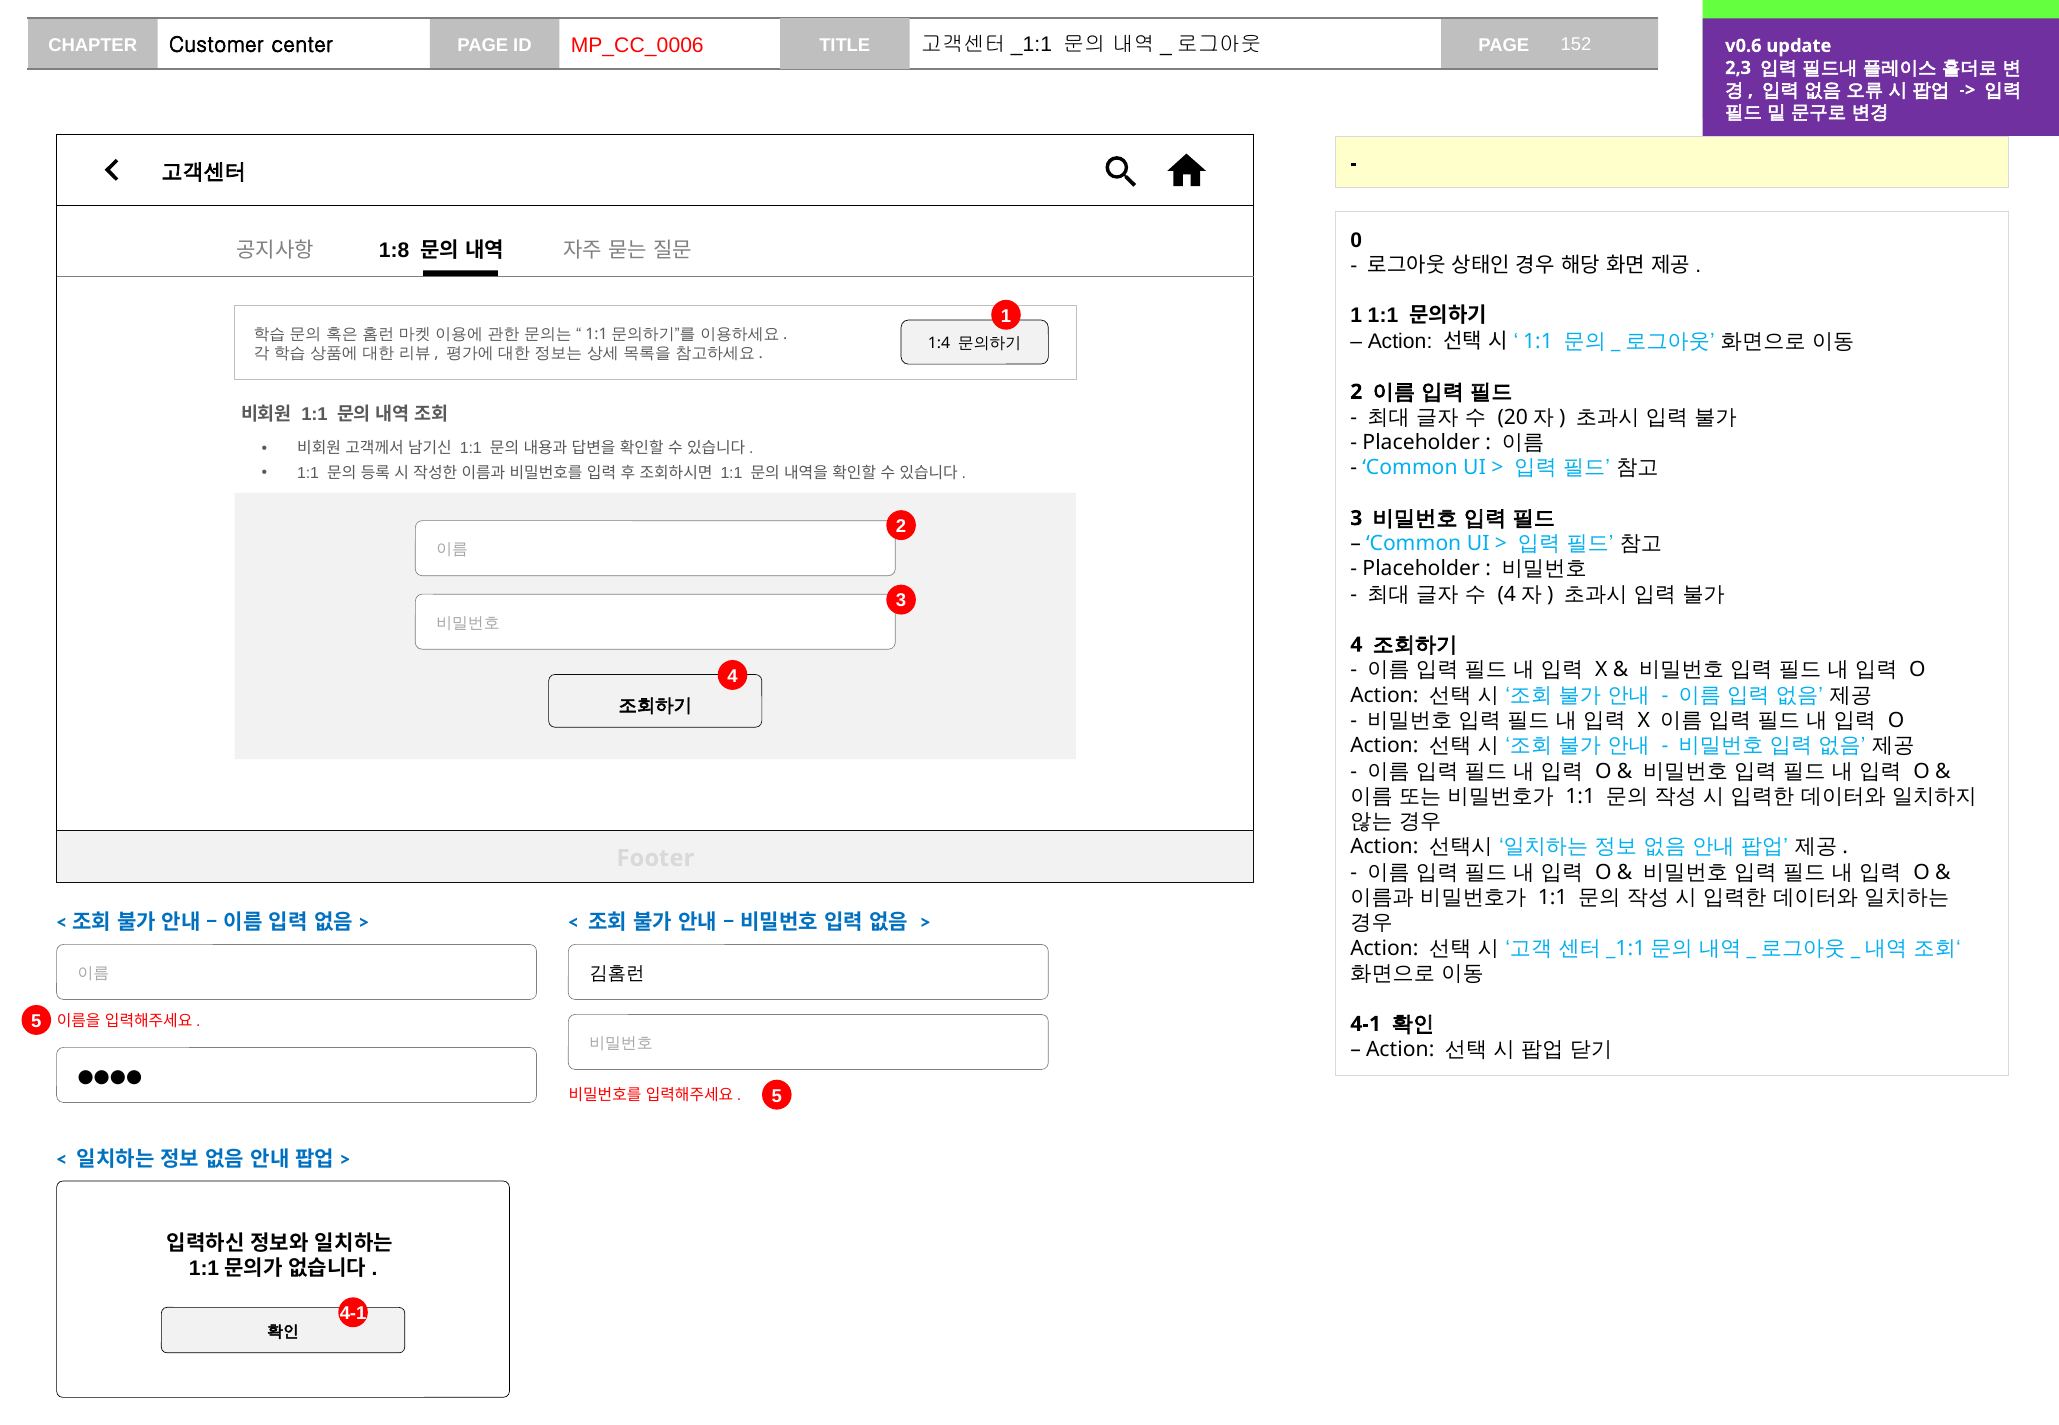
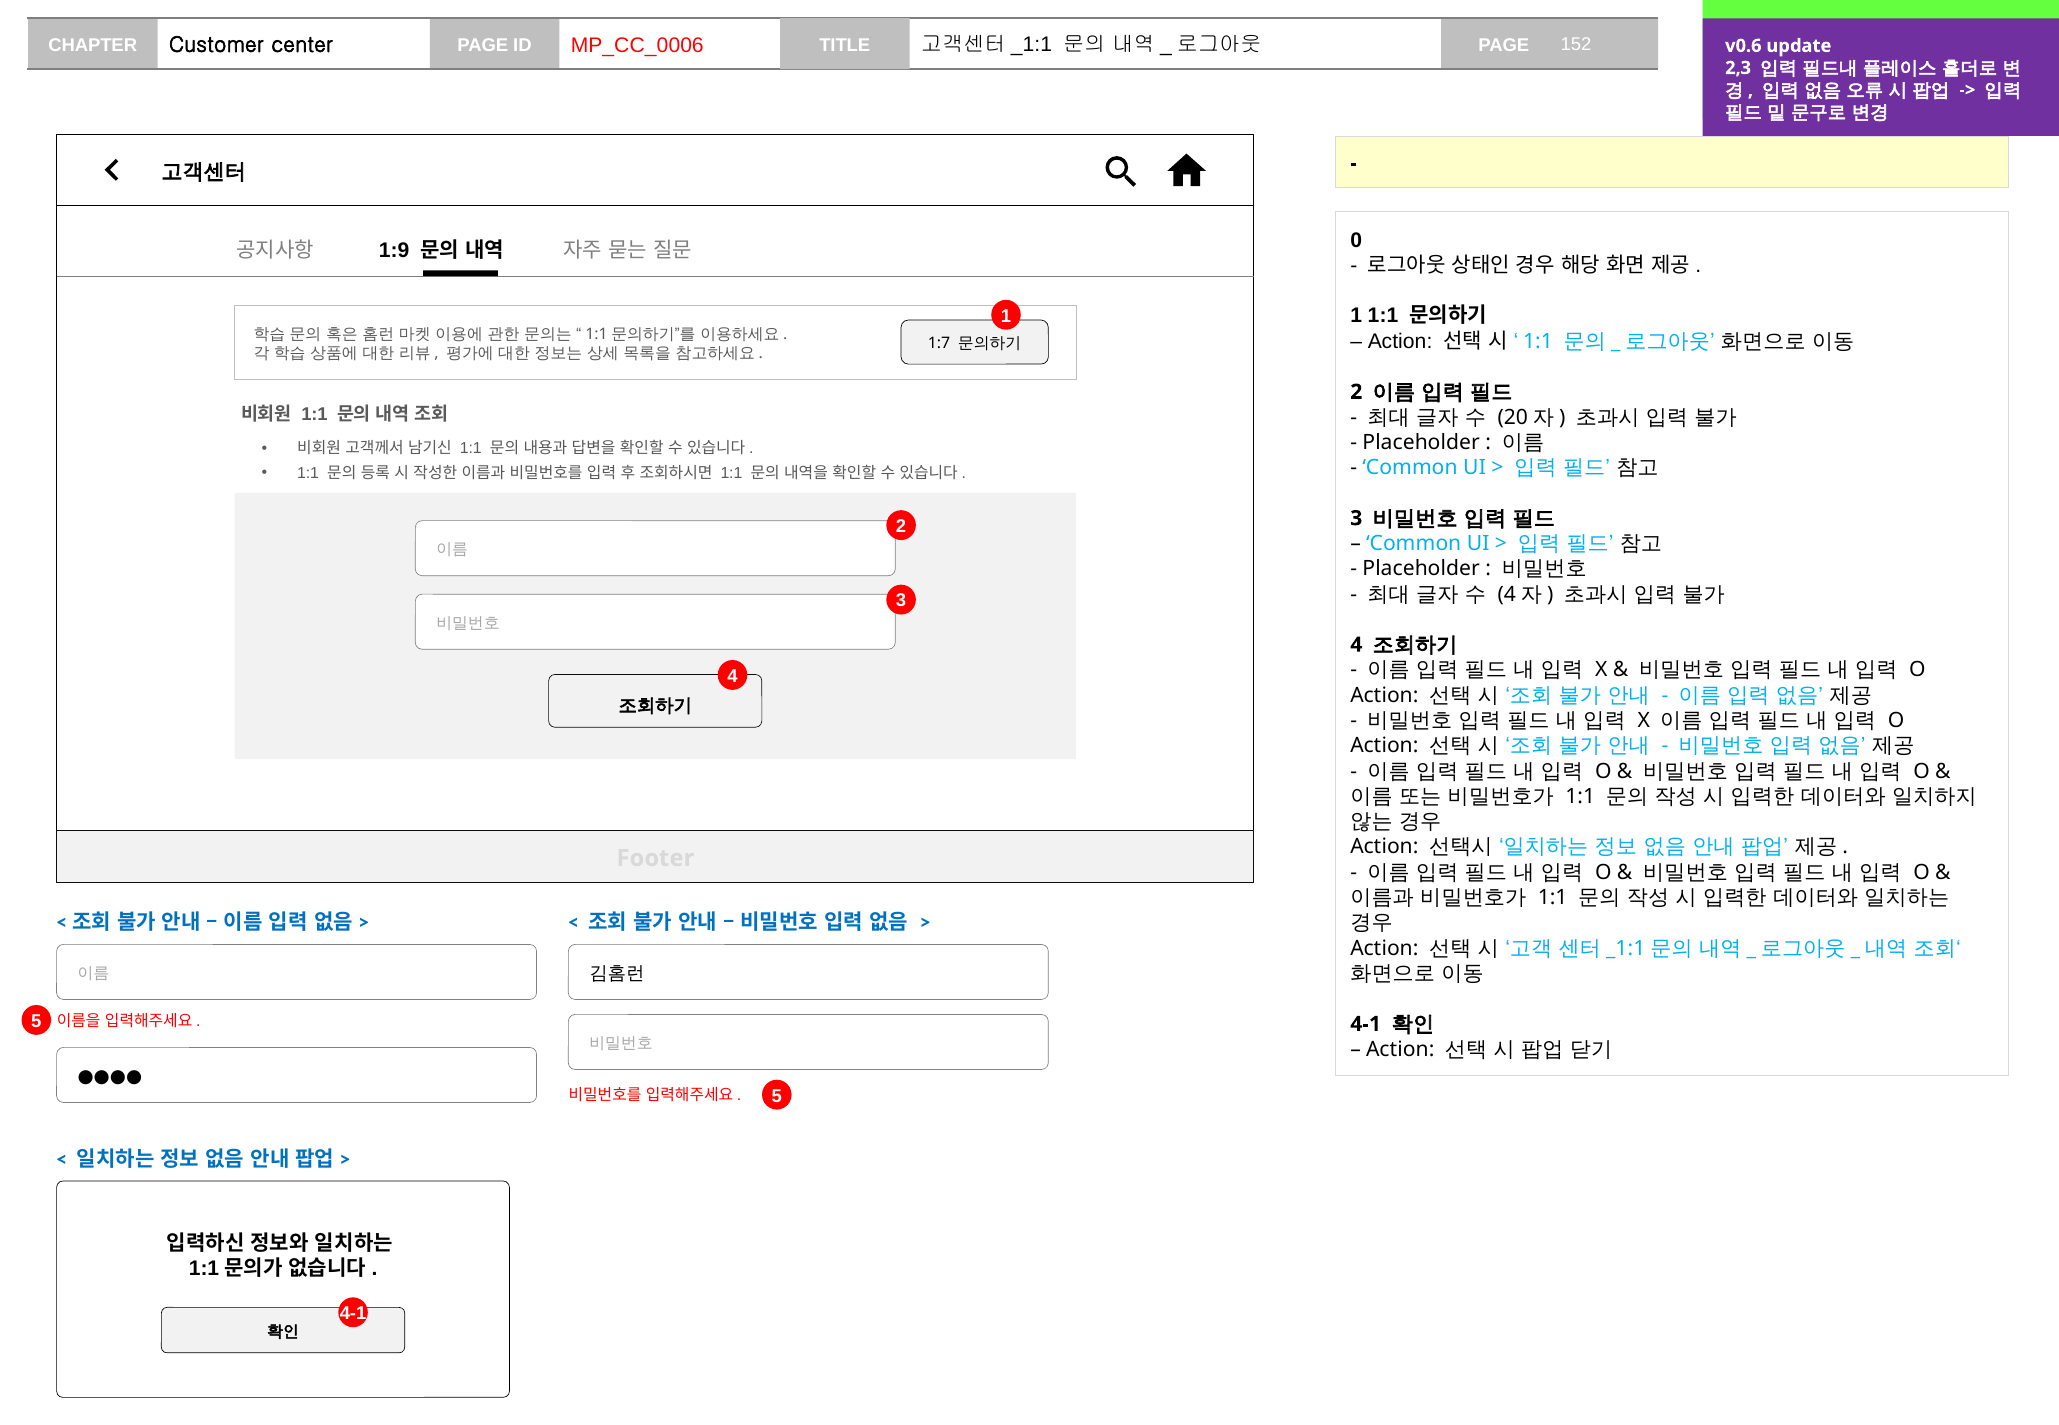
1:8: 1:8 -> 1:9
1:4: 1:4 -> 1:7
